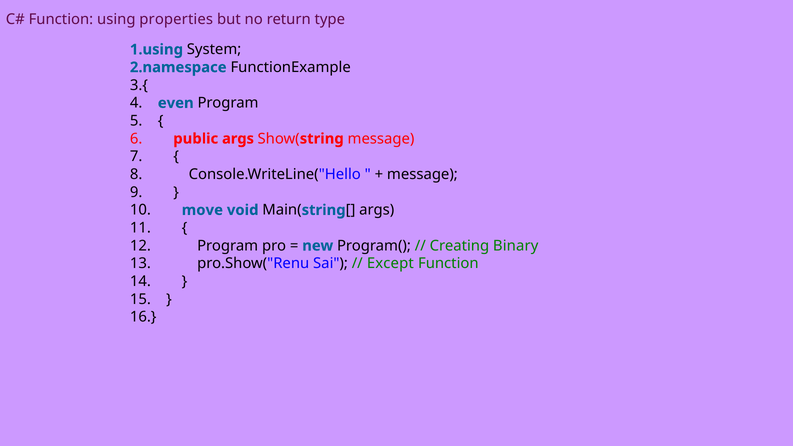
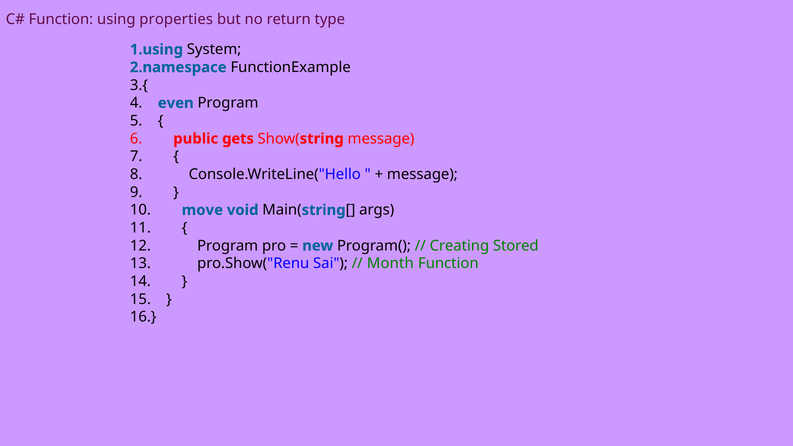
public args: args -> gets
Binary: Binary -> Stored
Except: Except -> Month
